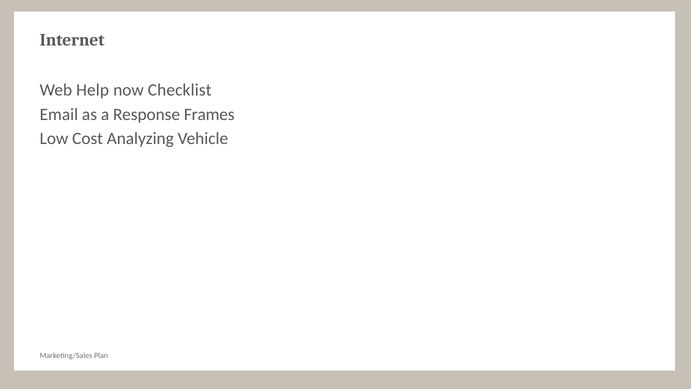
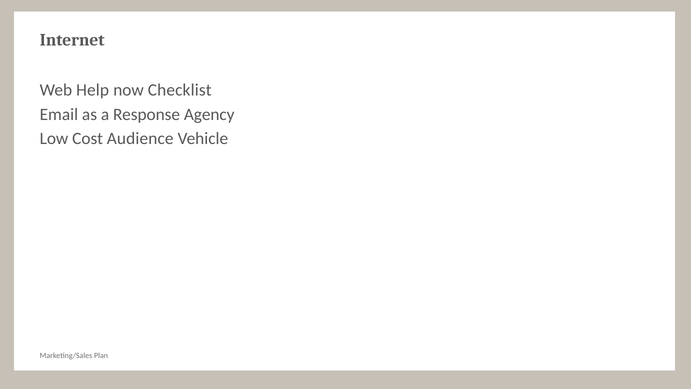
Frames: Frames -> Agency
Analyzing: Analyzing -> Audience
